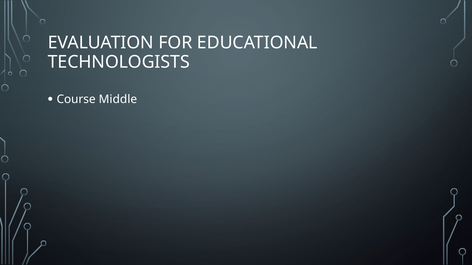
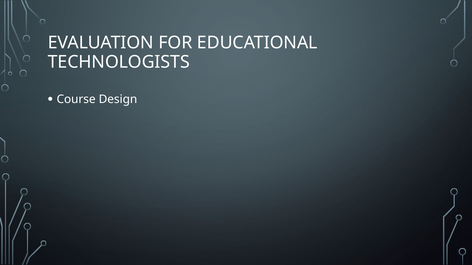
Middle: Middle -> Design
